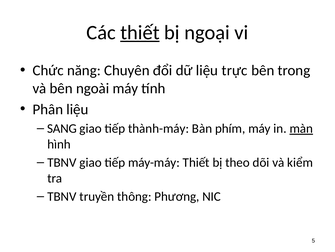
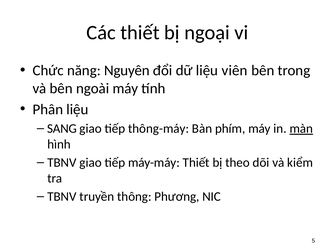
thiết at (140, 32) underline: present -> none
Chuyên: Chuyên -> Nguyên
trực: trực -> viên
thành-máy: thành-máy -> thông-máy
